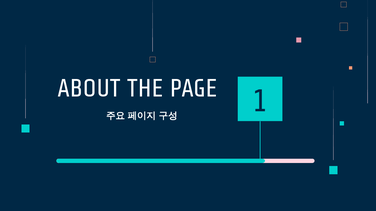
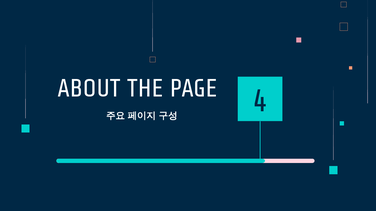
1: 1 -> 4
